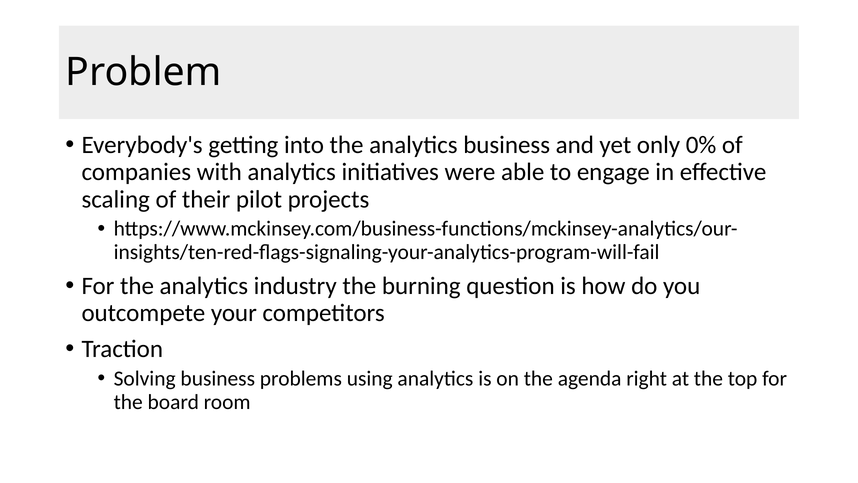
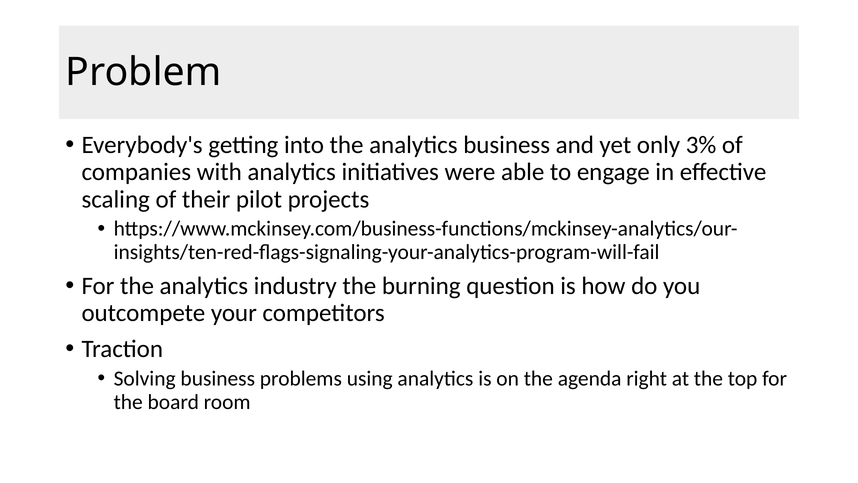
0%: 0% -> 3%
